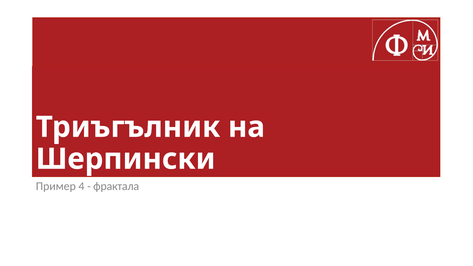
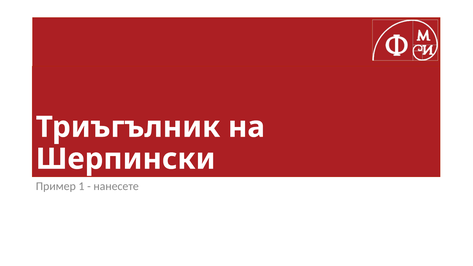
4: 4 -> 1
фрактала: фрактала -> нанесете
